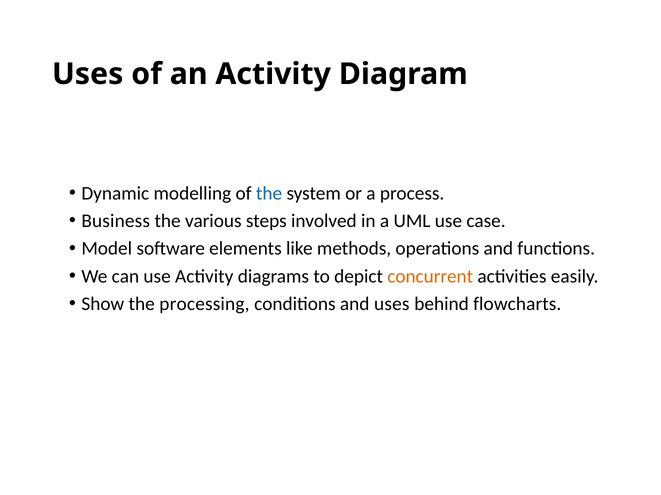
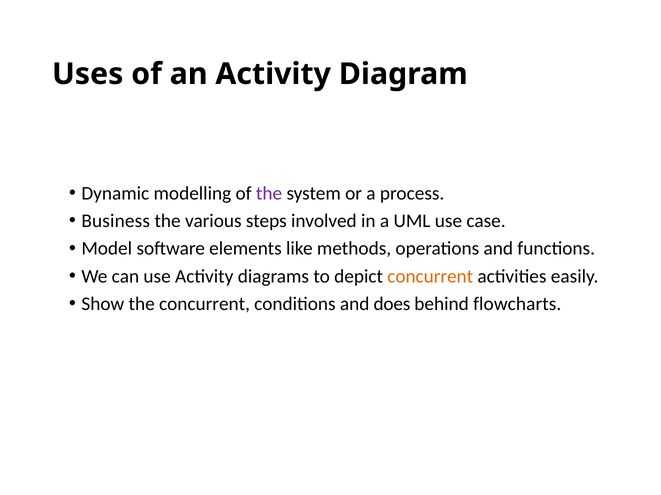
the at (269, 194) colour: blue -> purple
the processing: processing -> concurrent
and uses: uses -> does
